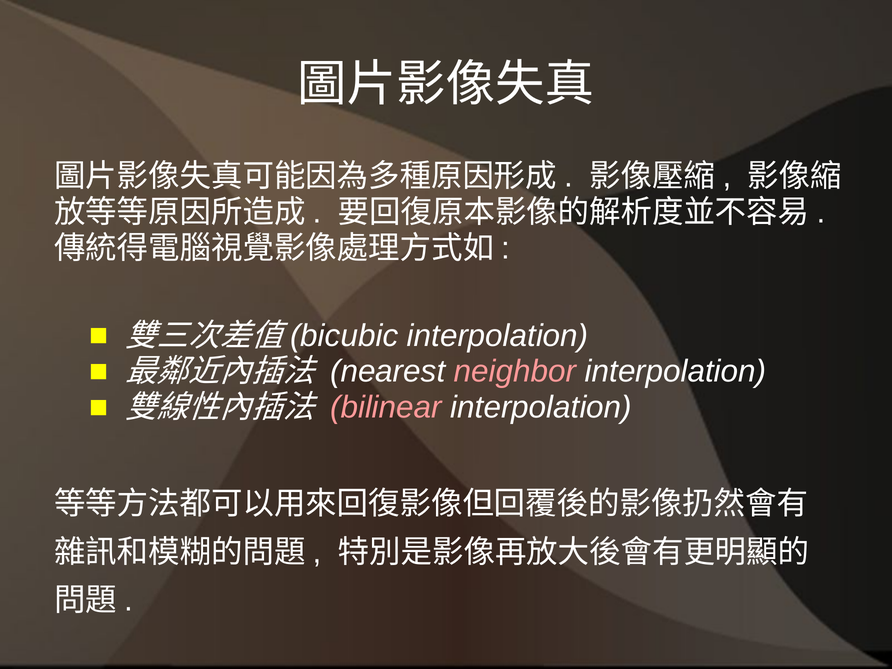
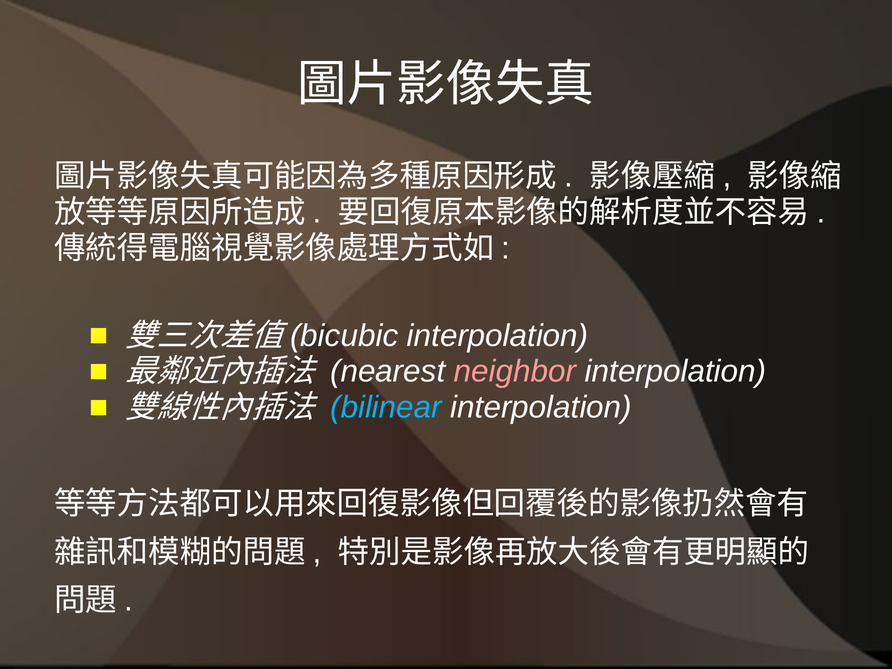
bilinear colour: pink -> light blue
